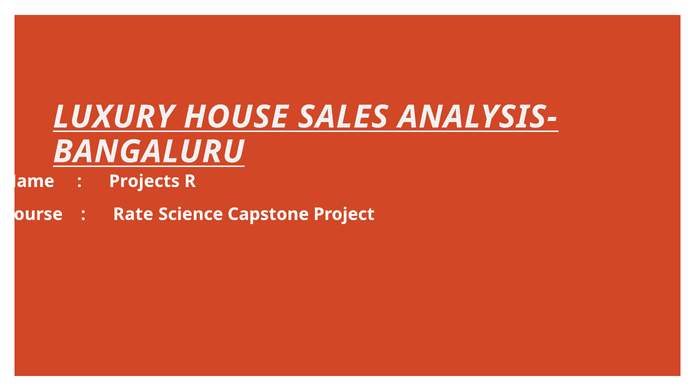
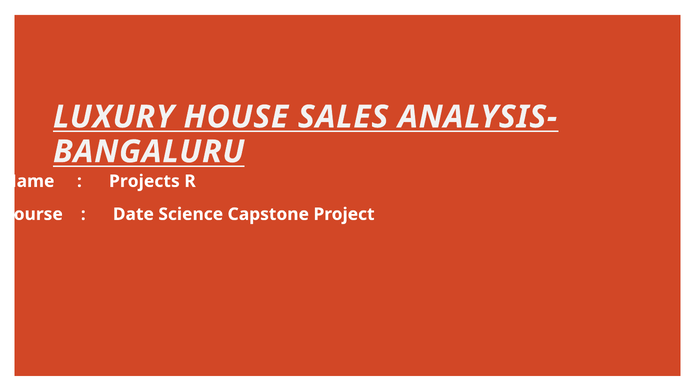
Rate: Rate -> Date
